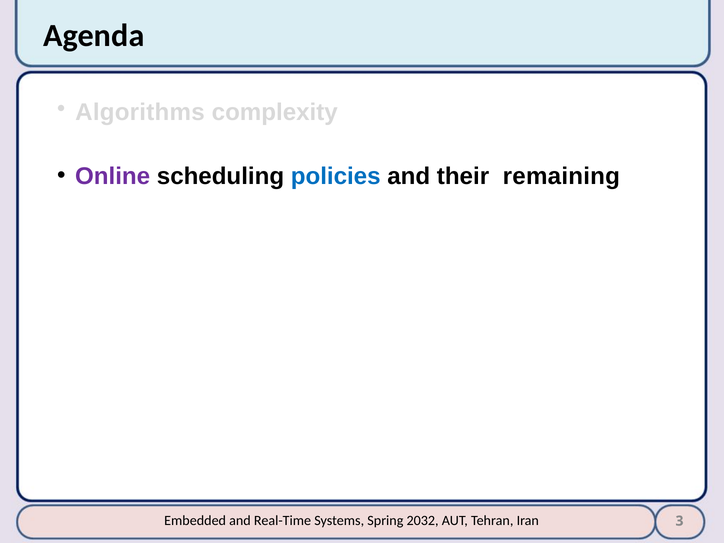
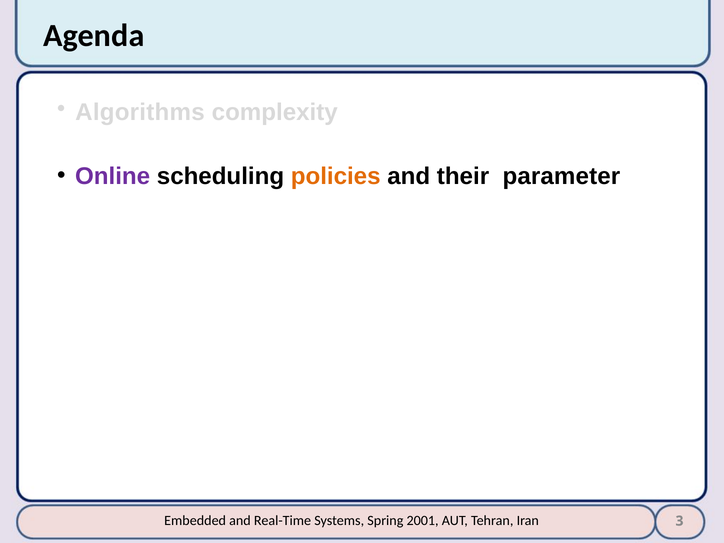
policies colour: blue -> orange
remaining: remaining -> parameter
2032: 2032 -> 2001
